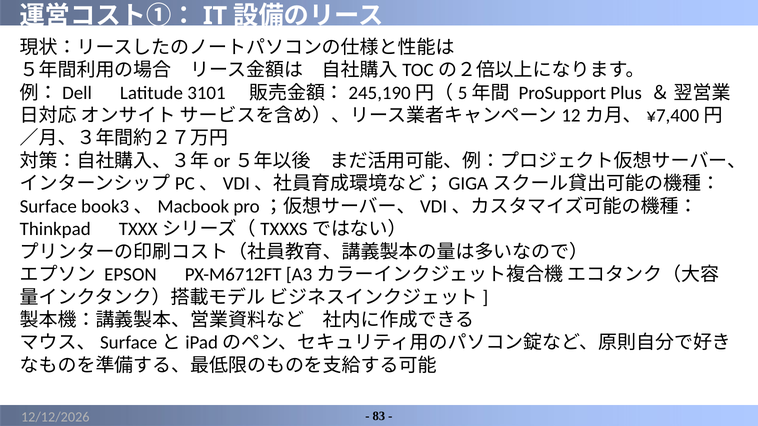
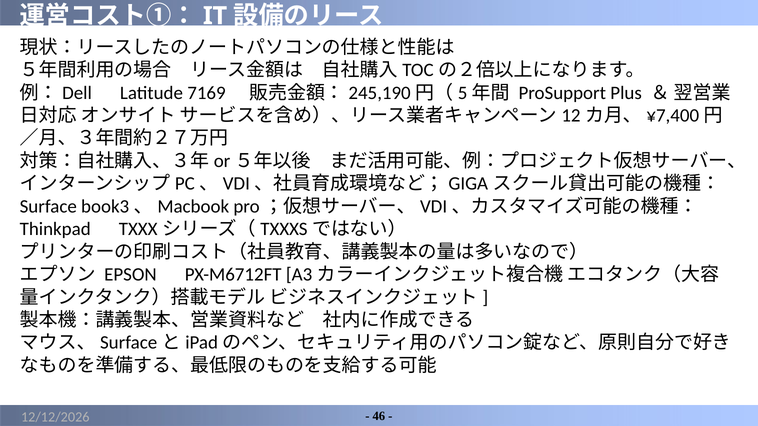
3101: 3101 -> 7169
83: 83 -> 46
